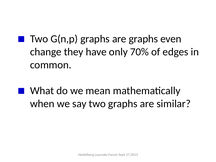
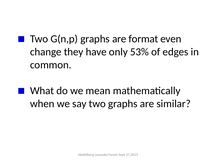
are graphs: graphs -> format
70%: 70% -> 53%
